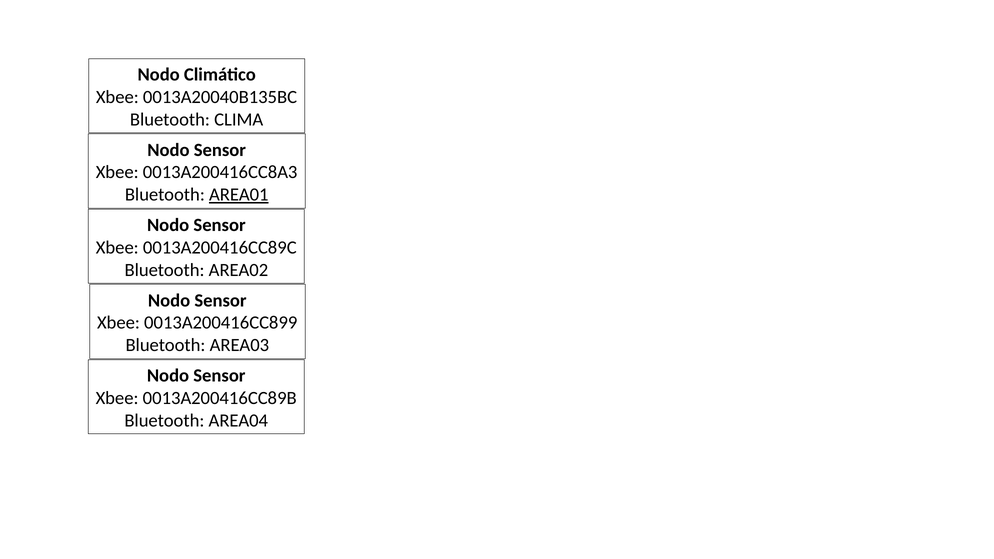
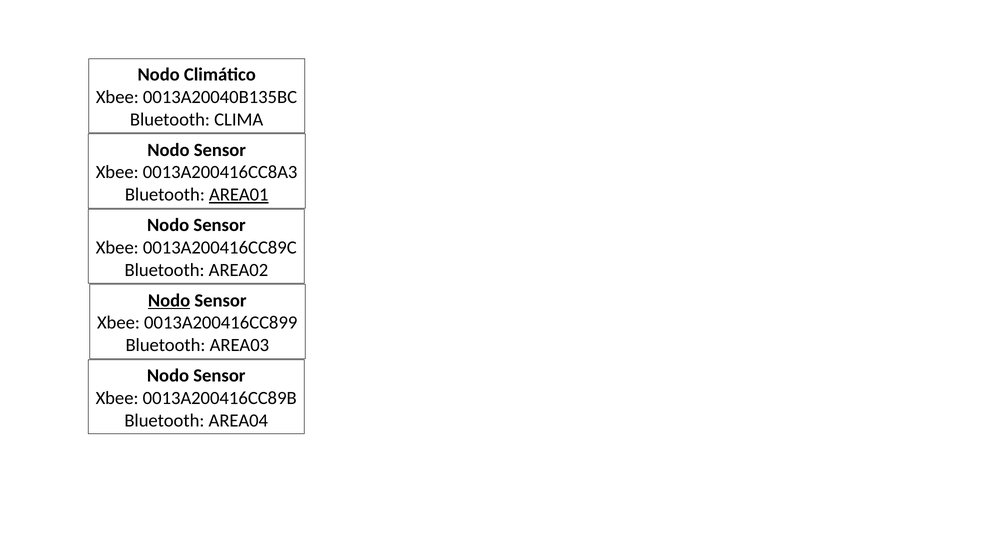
Nodo at (169, 301) underline: none -> present
